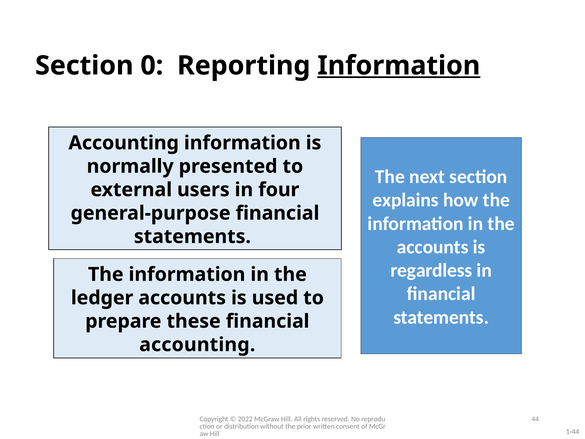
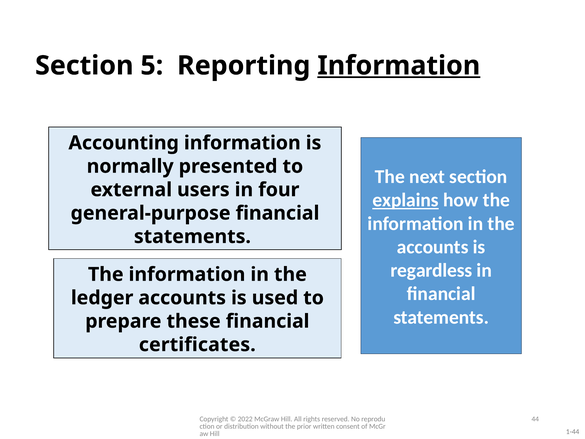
0: 0 -> 5
explains underline: none -> present
accounting at (197, 344): accounting -> certificates
